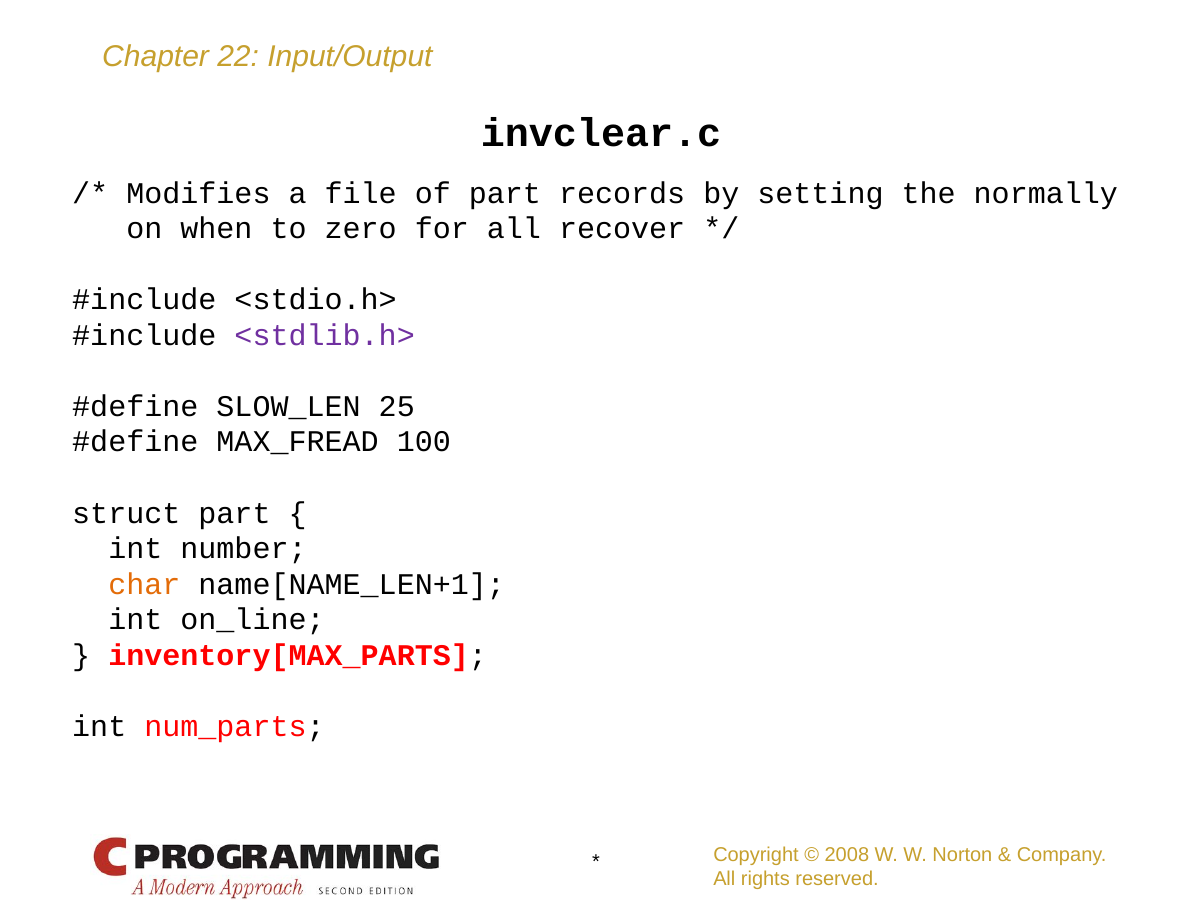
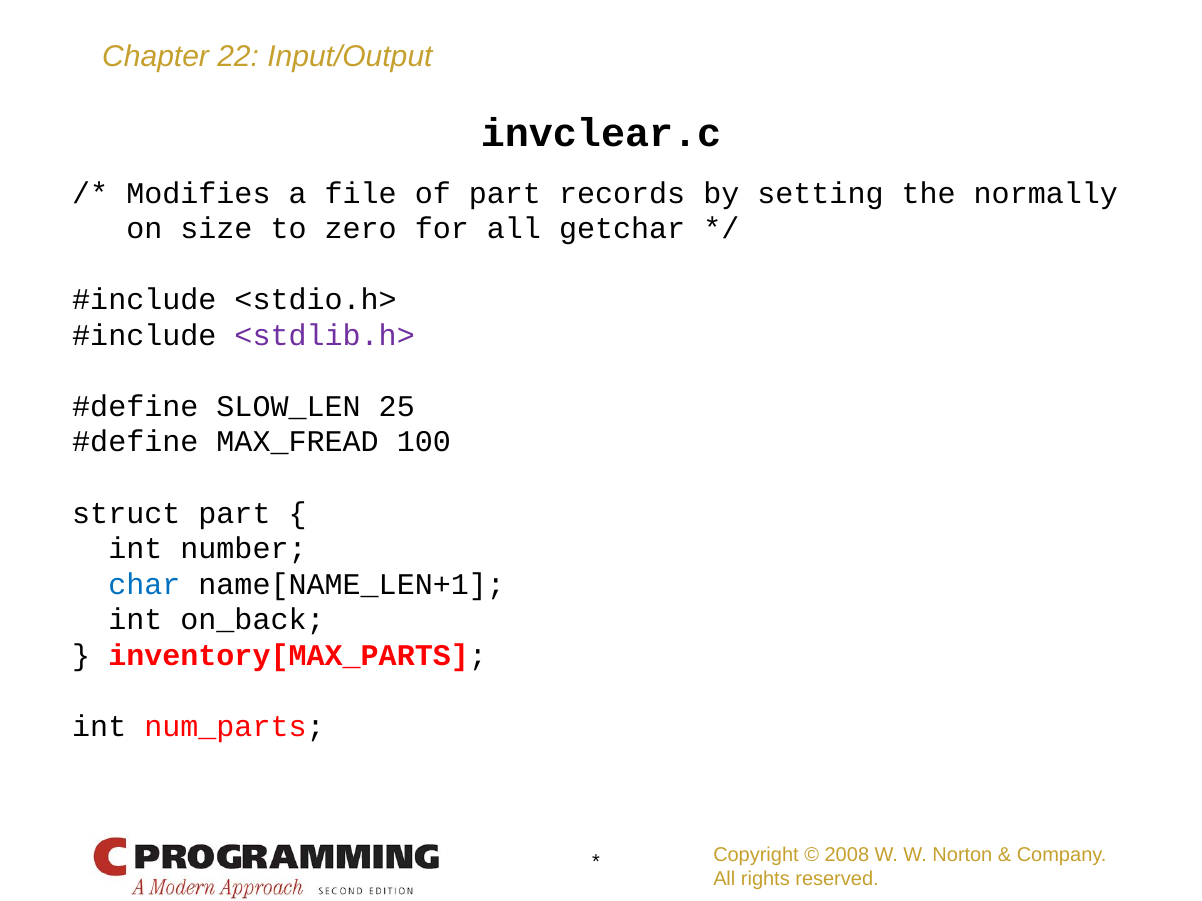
when: when -> size
recover: recover -> getchar
char colour: orange -> blue
on_line: on_line -> on_back
